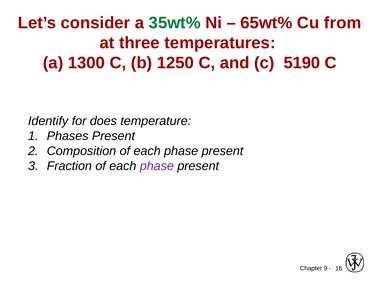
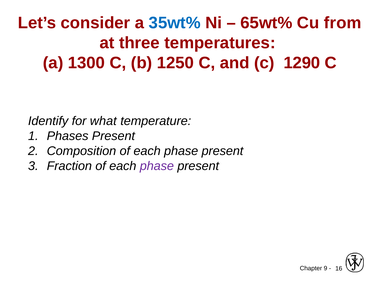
35wt% colour: green -> blue
5190: 5190 -> 1290
does: does -> what
